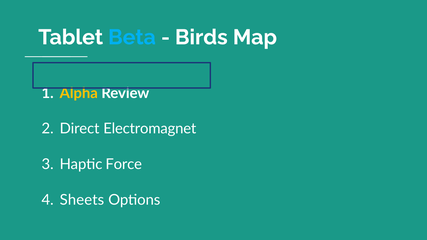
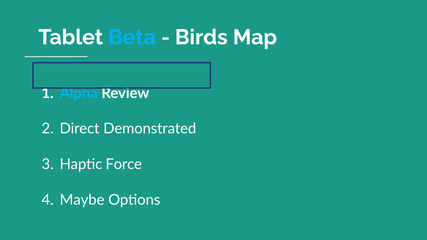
Alpha colour: yellow -> light blue
Electromagnet: Electromagnet -> Demonstrated
Sheets: Sheets -> Maybe
